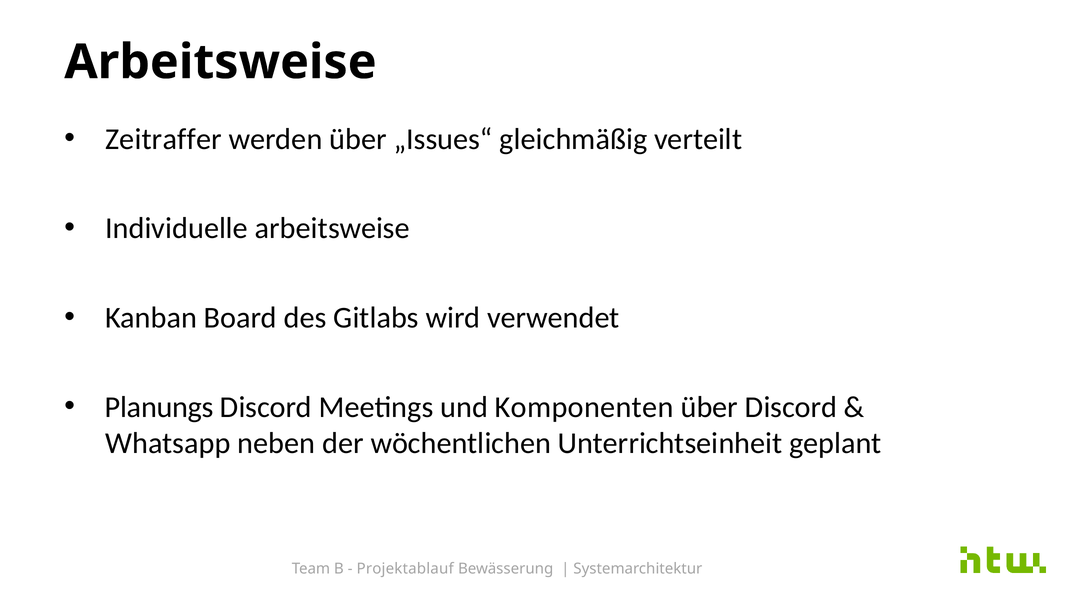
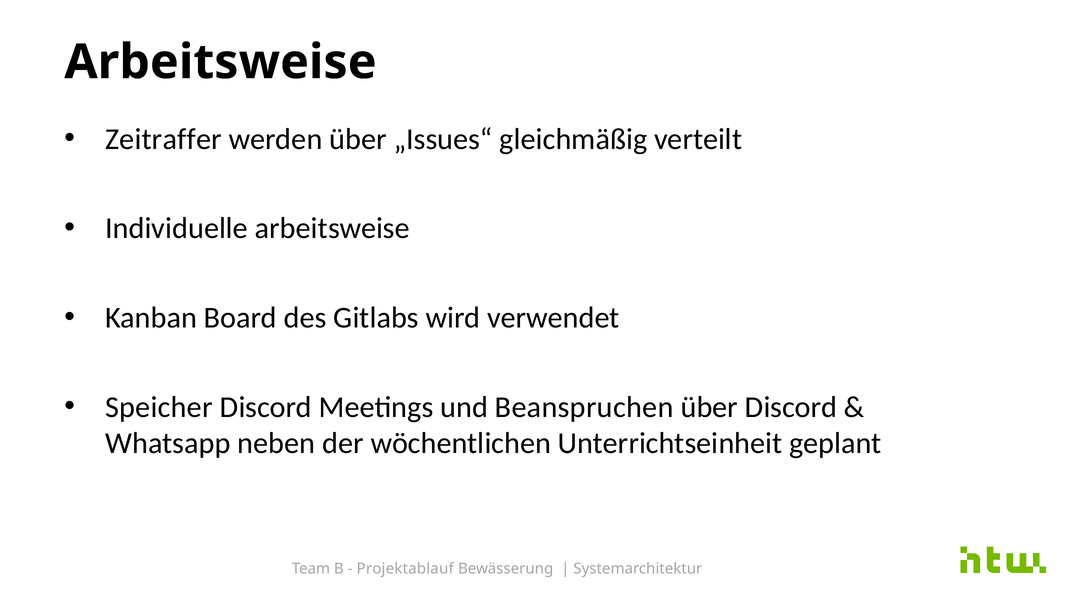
Planungs: Planungs -> Speicher
Komponenten: Komponenten -> Beanspruchen
